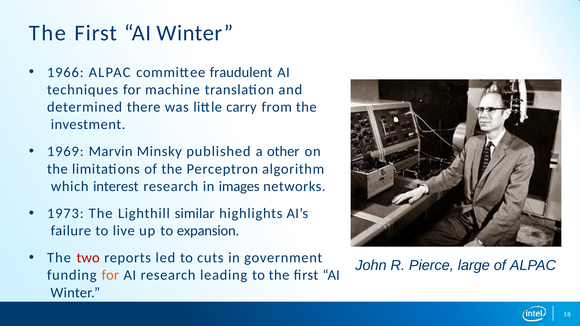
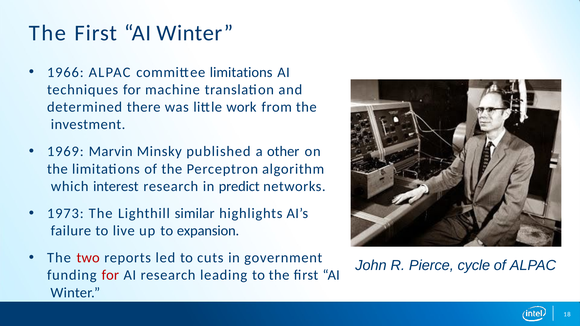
committee fraudulent: fraudulent -> limitations
carry: carry -> work
images: images -> predict
large: large -> cycle
for at (110, 275) colour: orange -> red
